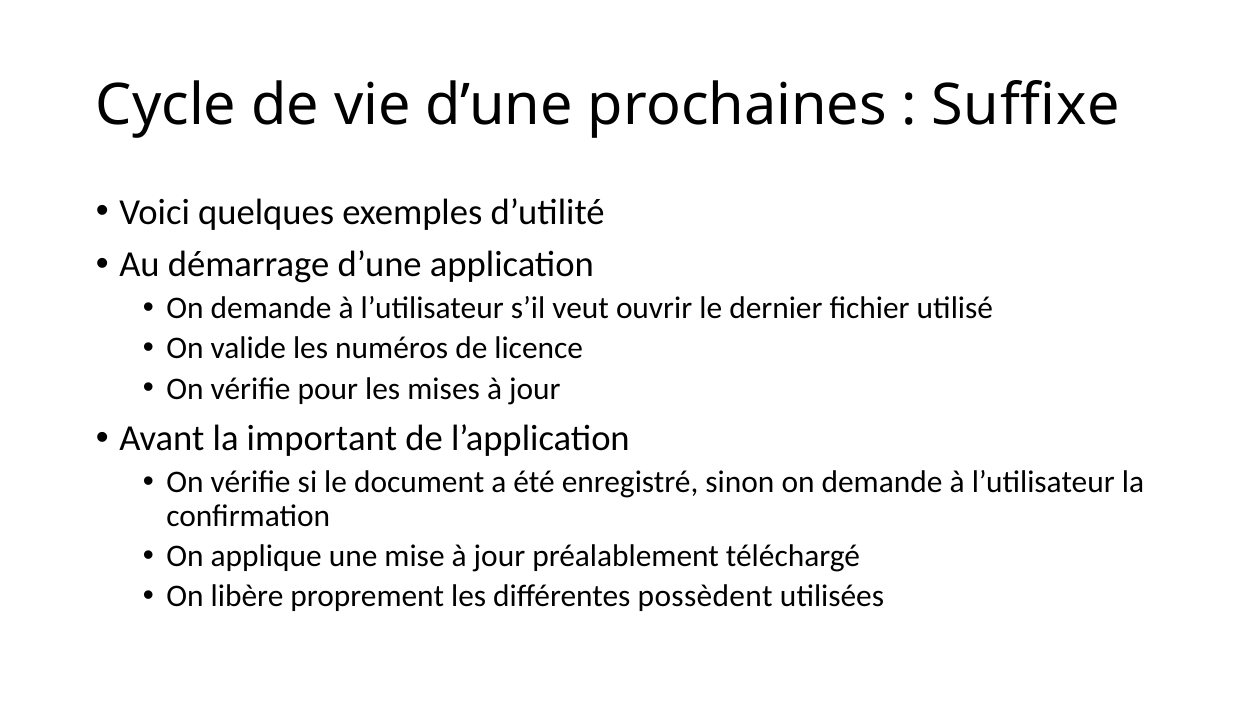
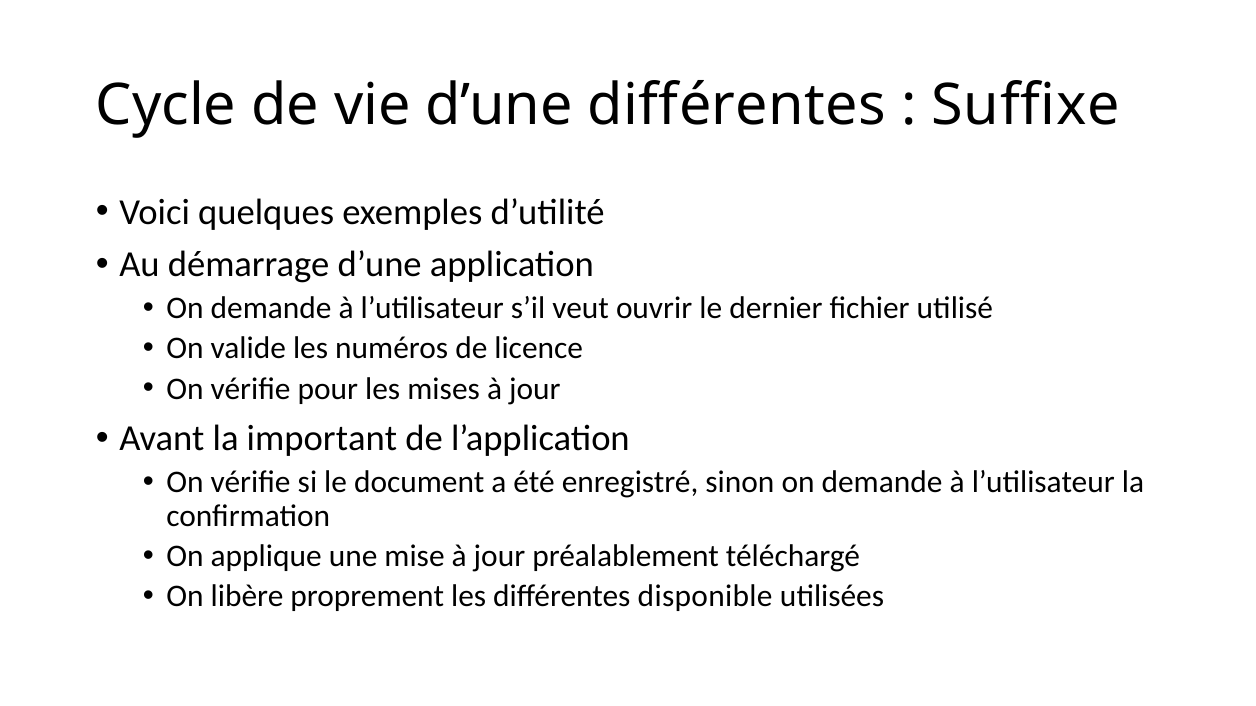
d’une prochaines: prochaines -> différentes
possèdent: possèdent -> disponible
